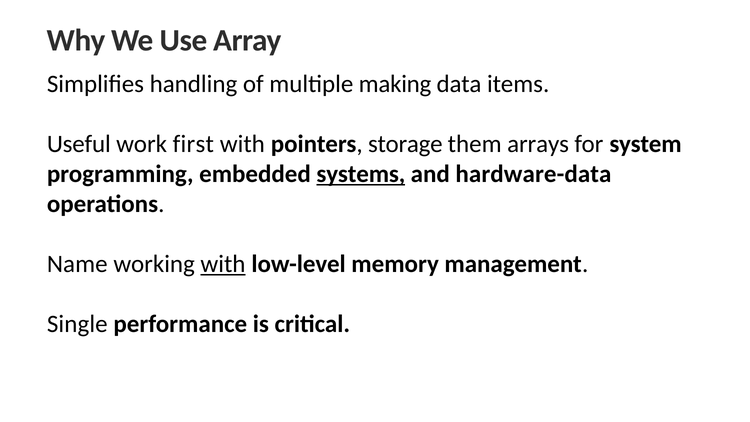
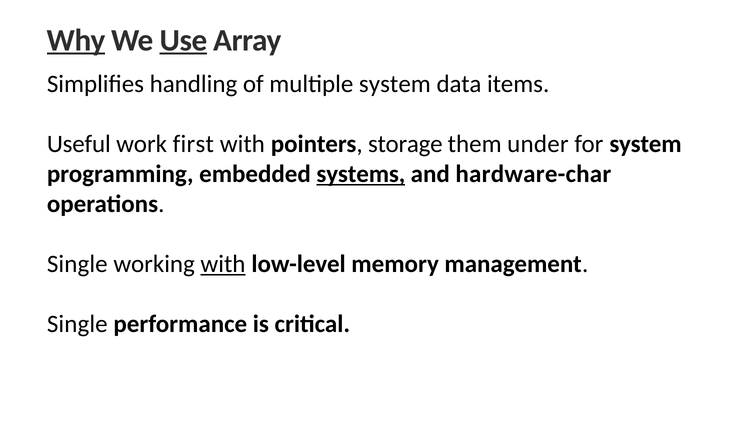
Why underline: none -> present
Use underline: none -> present
multiple making: making -> system
arrays: arrays -> under
hardware-data: hardware-data -> hardware-char
Name at (77, 264): Name -> Single
